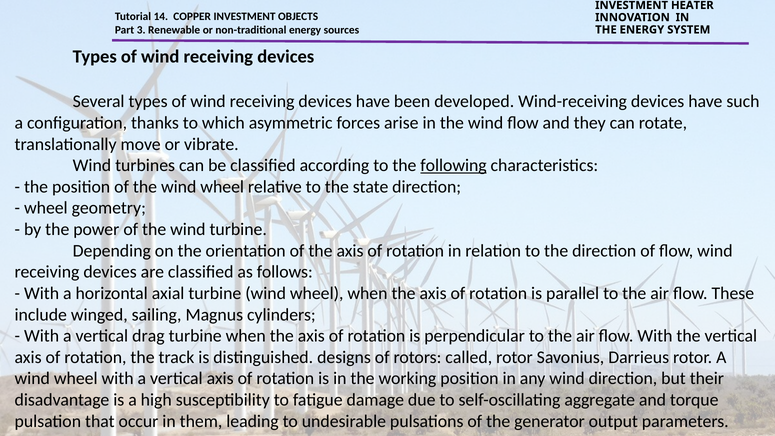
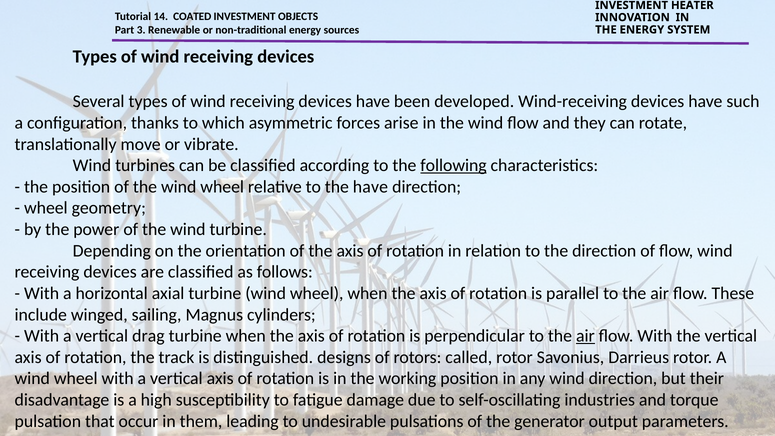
COPPER: COPPER -> COATED
the state: state -> have
air at (585, 336) underline: none -> present
aggregate: aggregate -> industries
